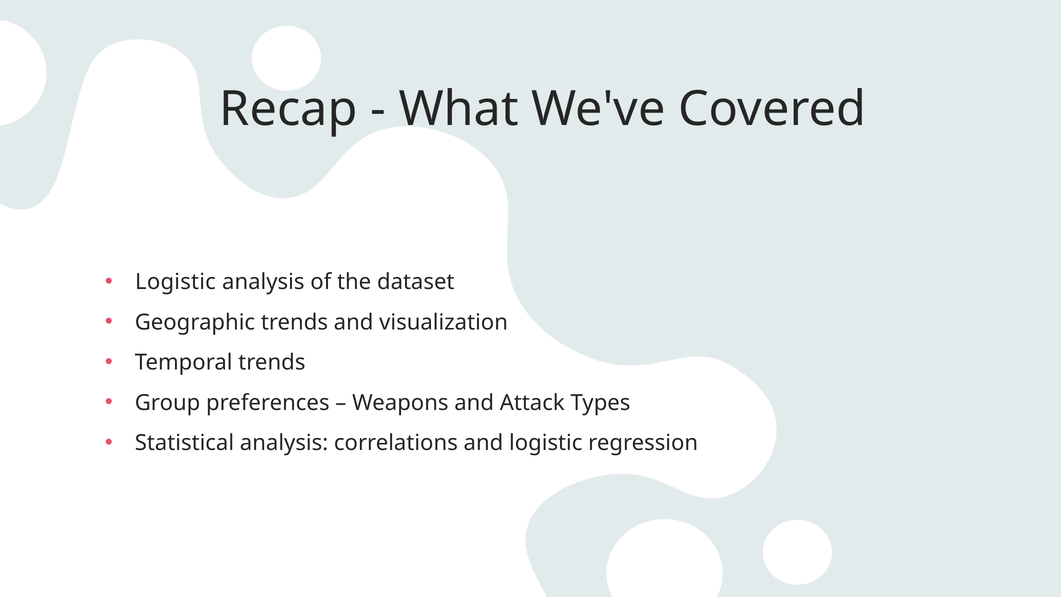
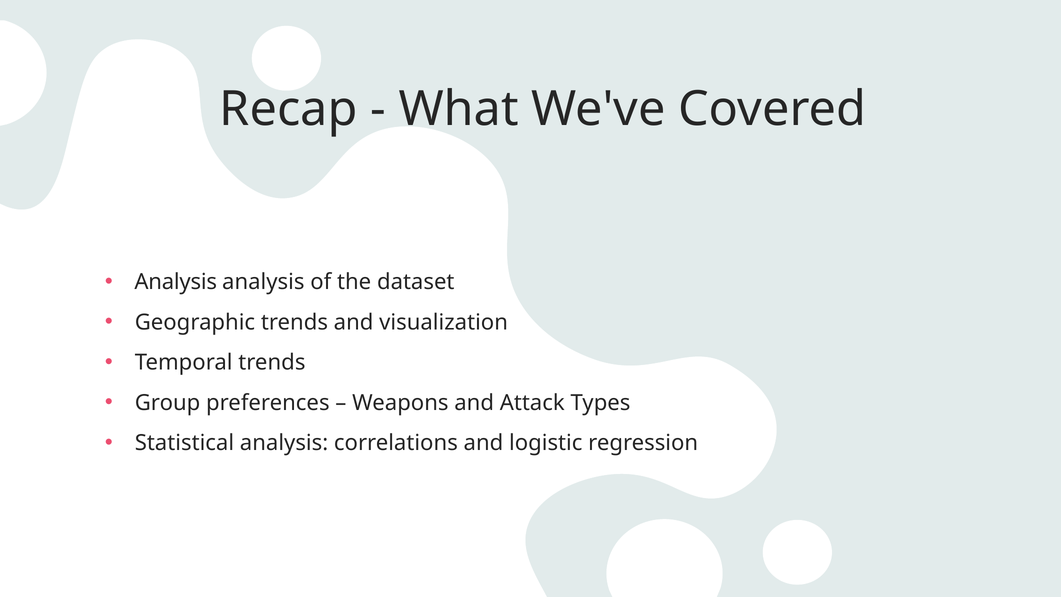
Logistic at (175, 282): Logistic -> Analysis
